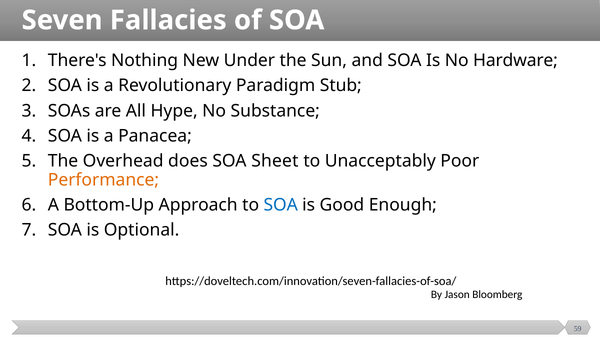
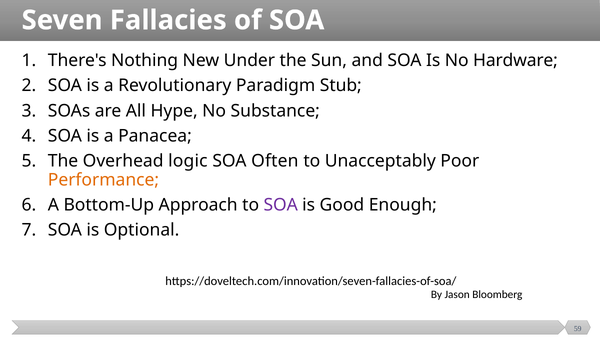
does: does -> logic
Sheet: Sheet -> Often
SOA at (281, 205) colour: blue -> purple
